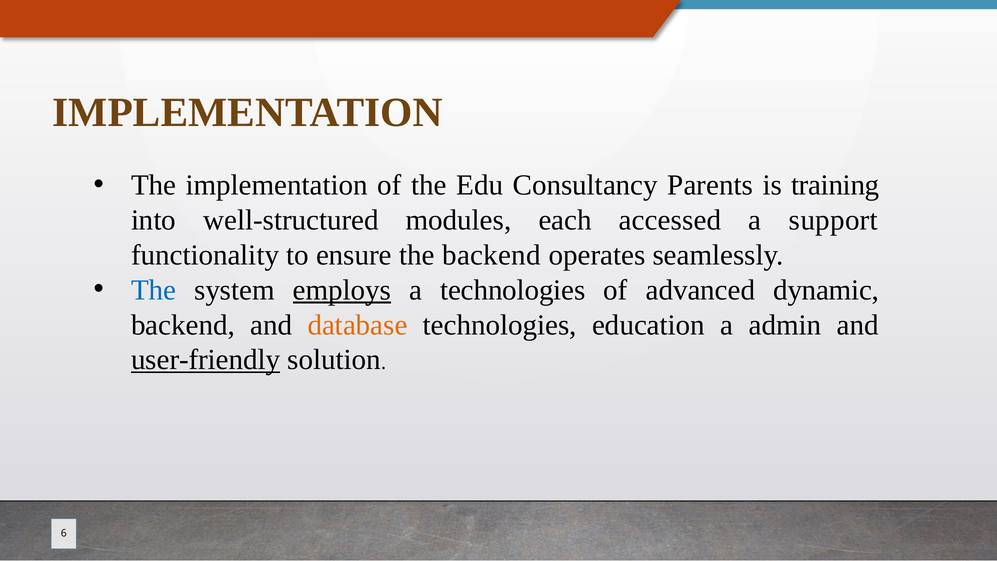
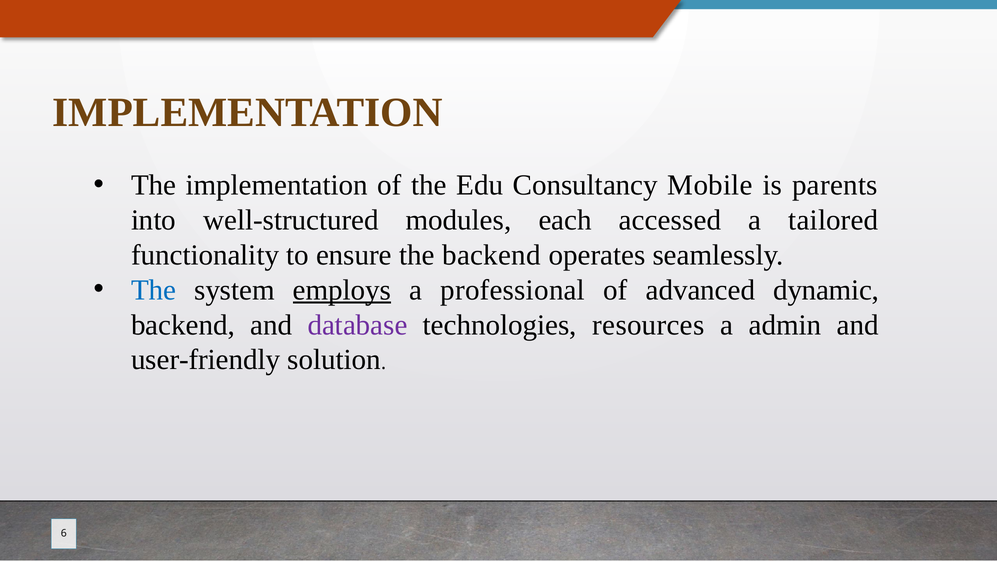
Parents: Parents -> Mobile
training: training -> parents
support: support -> tailored
a technologies: technologies -> professional
database colour: orange -> purple
education: education -> resources
user-friendly underline: present -> none
